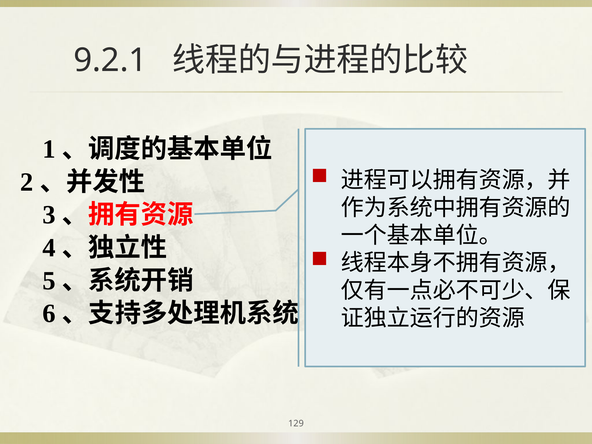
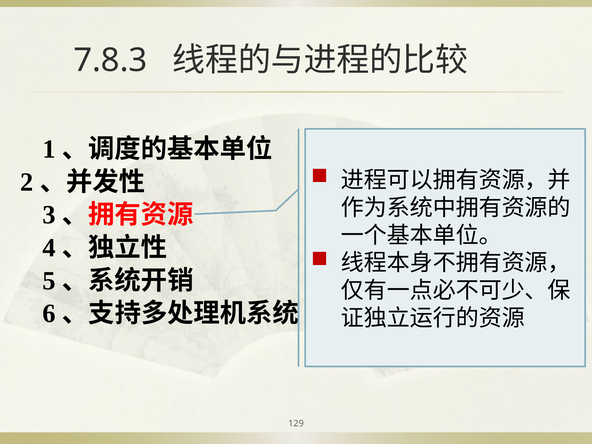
9.2.1: 9.2.1 -> 7.8.3
